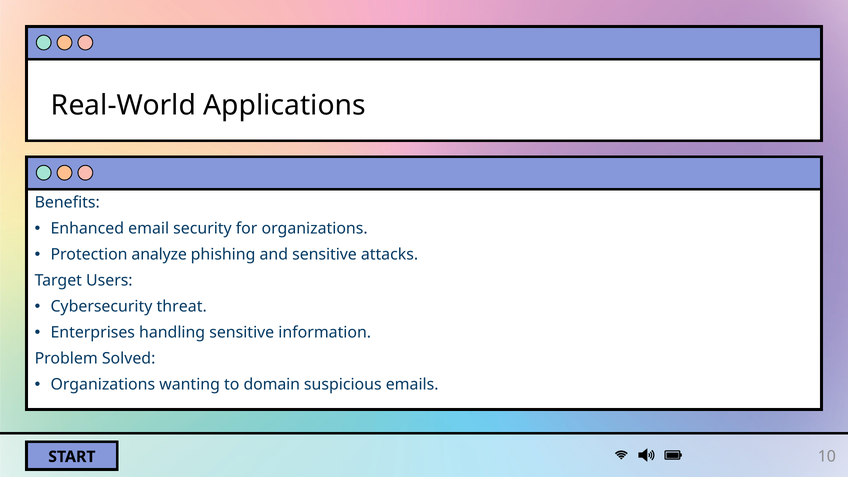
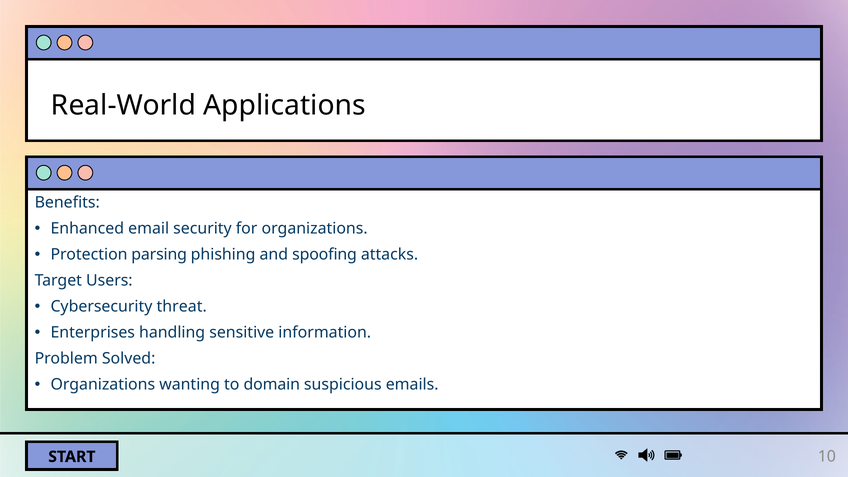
analyze: analyze -> parsing
and sensitive: sensitive -> spoofing
